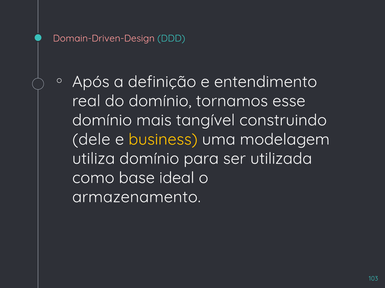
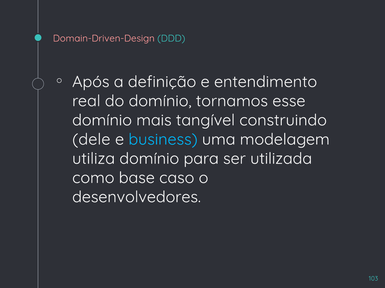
business colour: yellow -> light blue
ideal: ideal -> caso
armazenamento: armazenamento -> desenvolvedores
